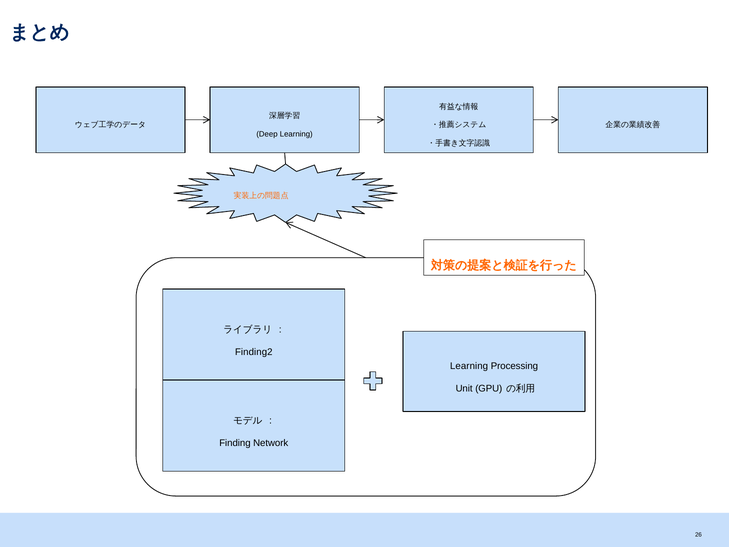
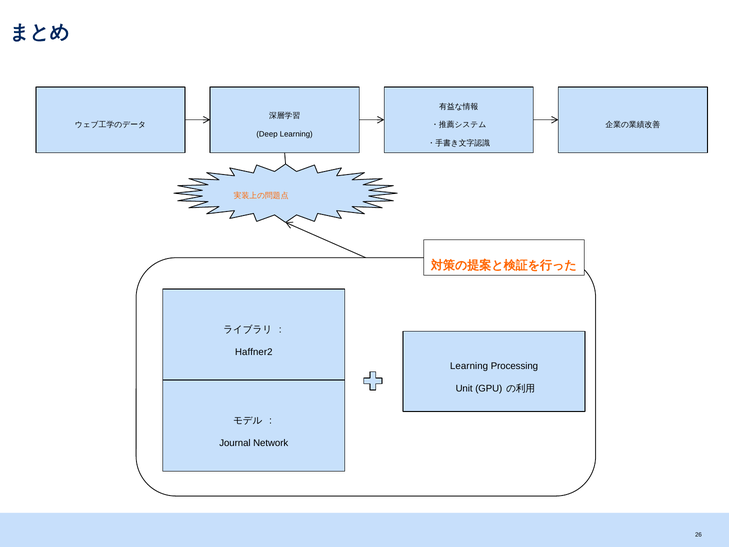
Finding2: Finding2 -> Haffner2
Finding: Finding -> Journal
